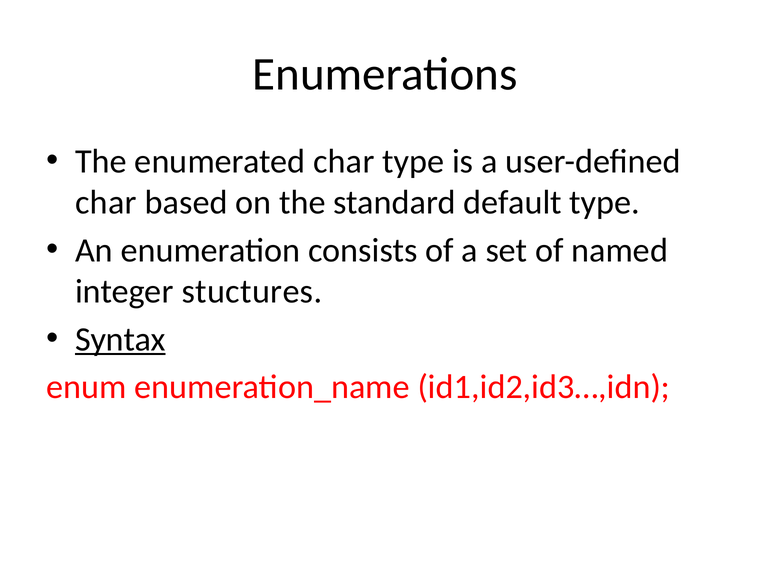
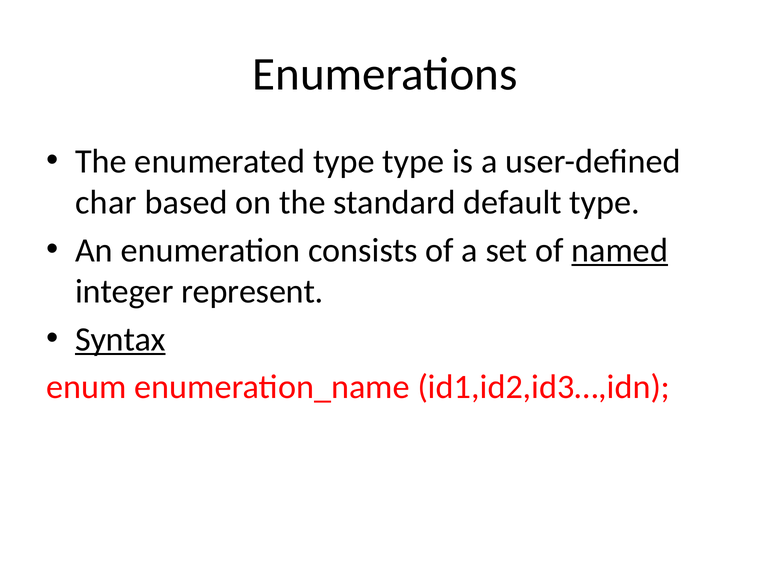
enumerated char: char -> type
named underline: none -> present
stuctures: stuctures -> represent
